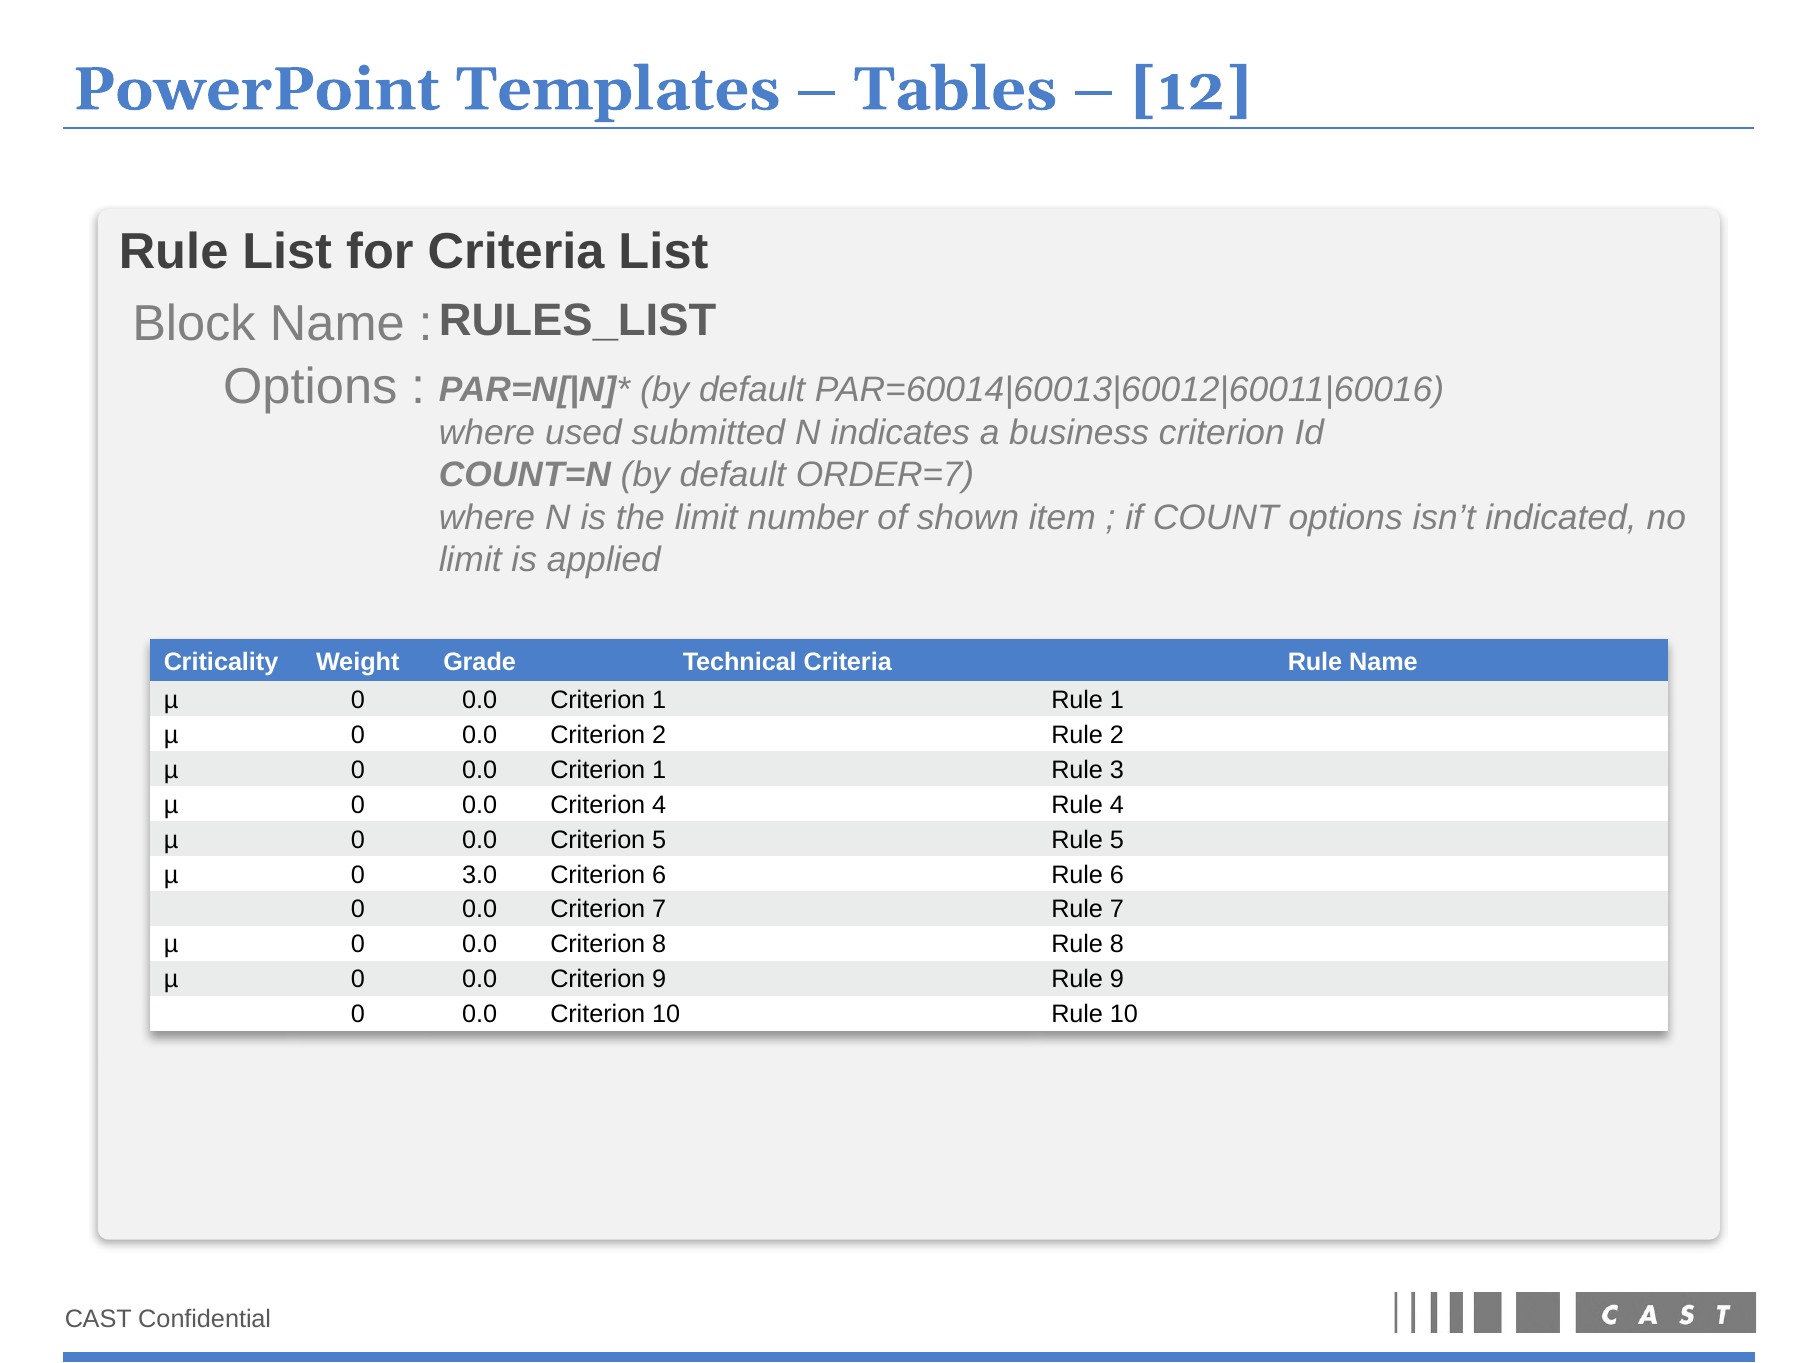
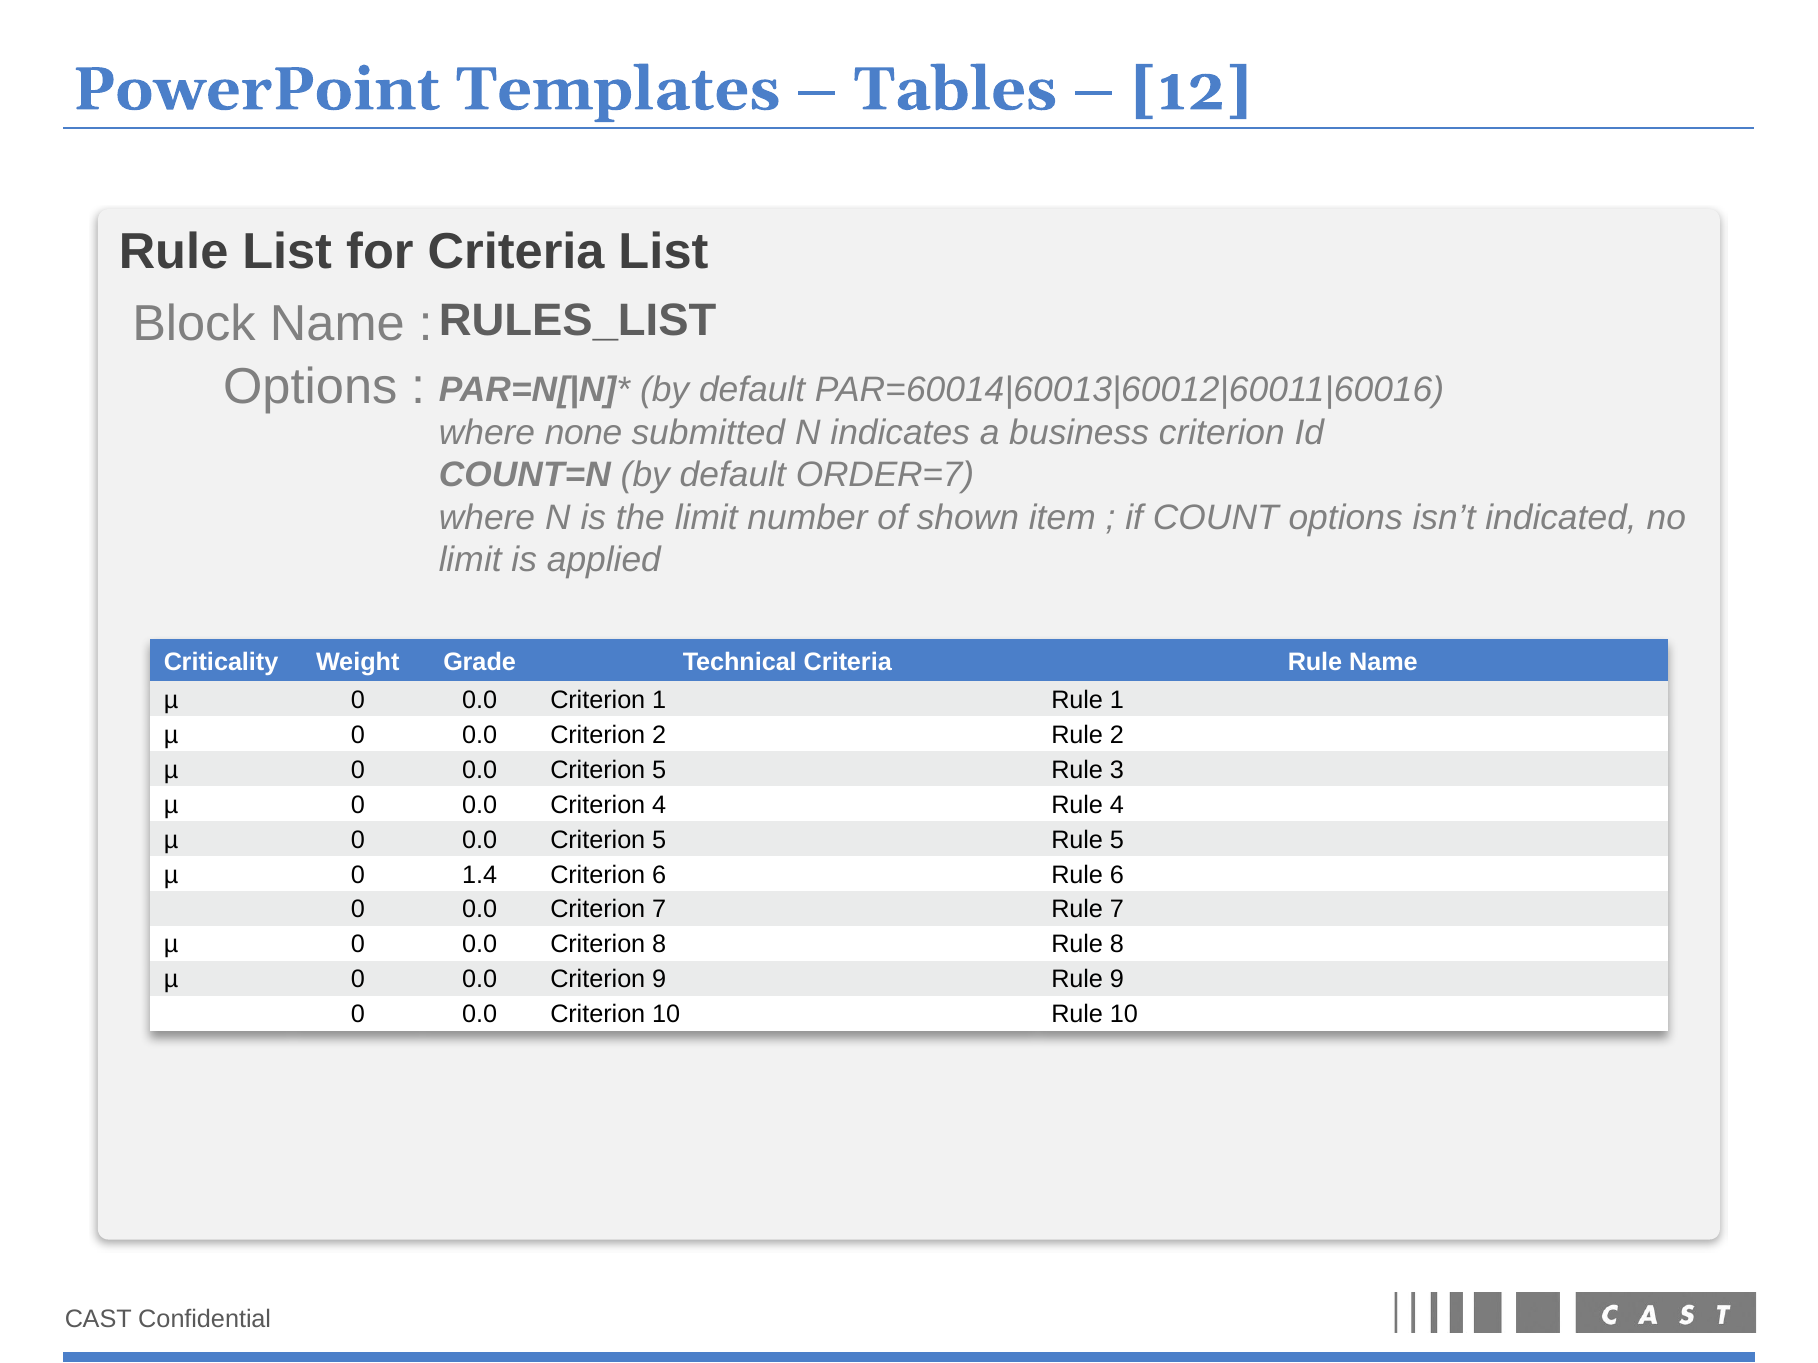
used: used -> none
1 at (659, 770): 1 -> 5
3.0: 3.0 -> 1.4
